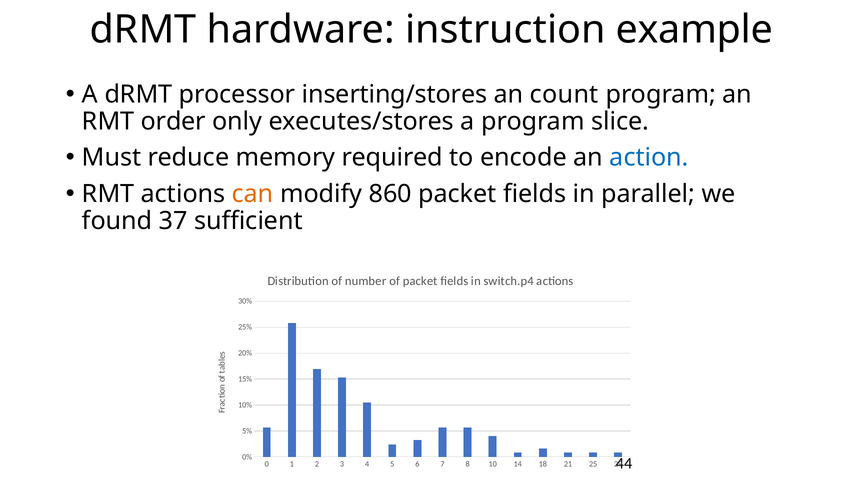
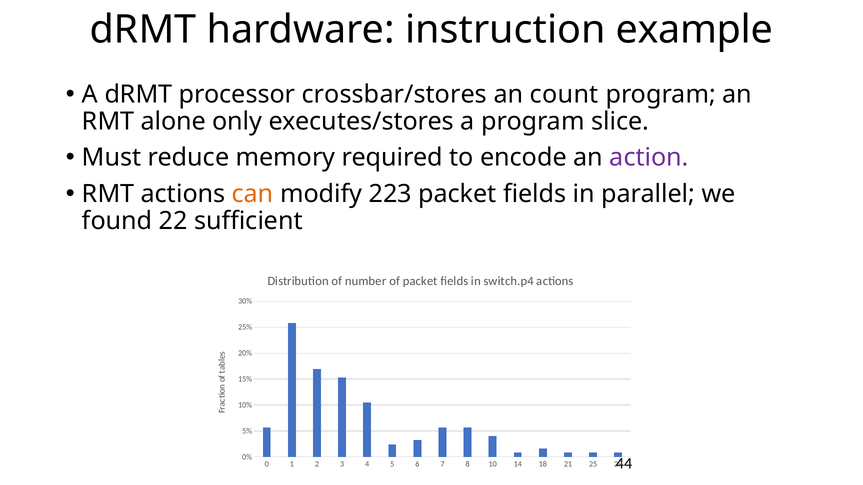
inserting/stores: inserting/stores -> crossbar/stores
order: order -> alone
action colour: blue -> purple
860: 860 -> 223
37: 37 -> 22
